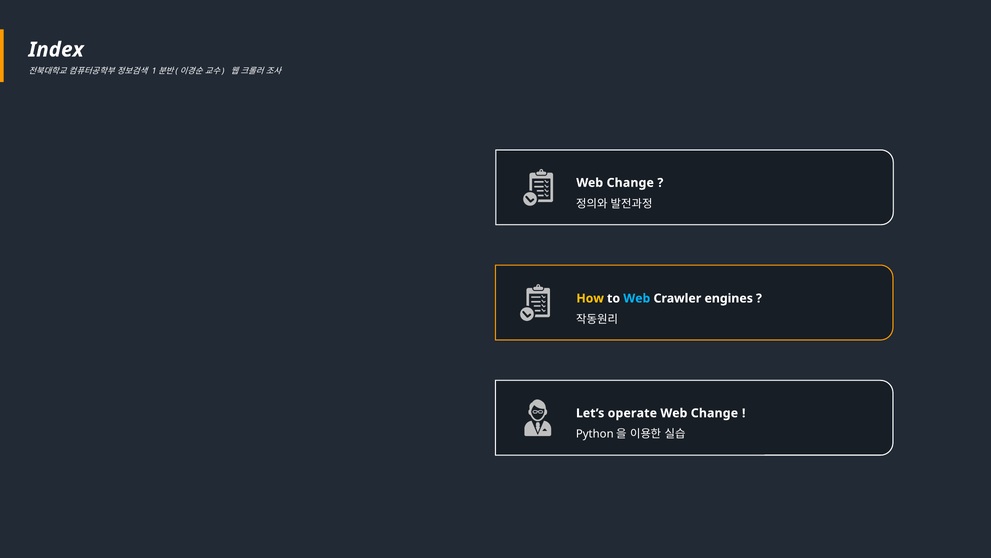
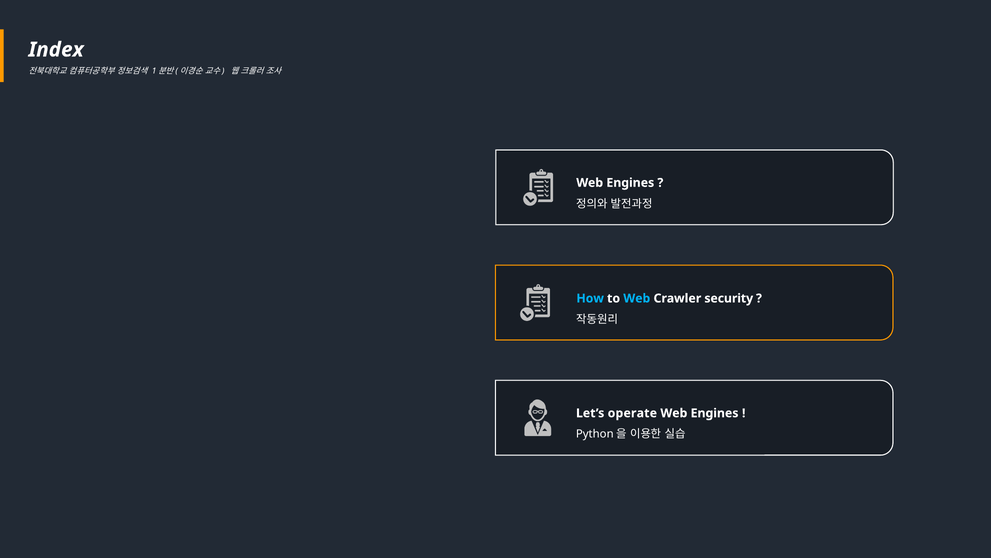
Change at (630, 183): Change -> Engines
How colour: yellow -> light blue
engines: engines -> security
Change at (714, 413): Change -> Engines
